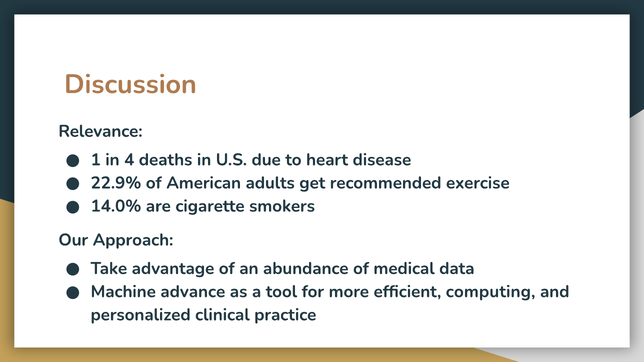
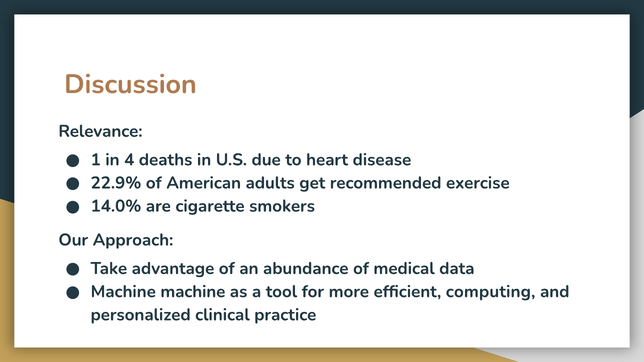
Machine advance: advance -> machine
